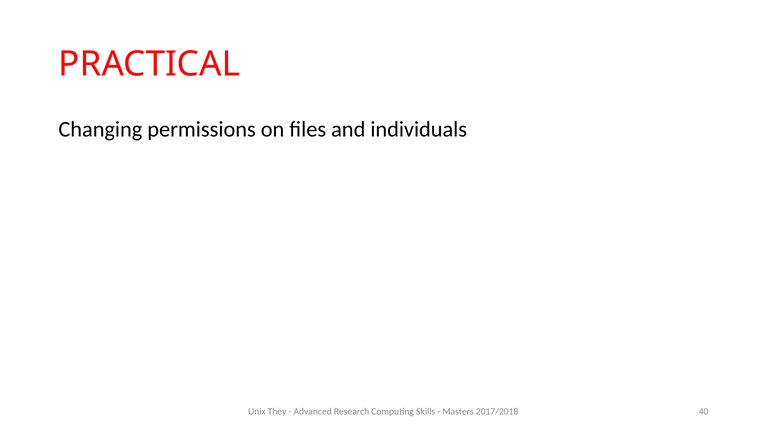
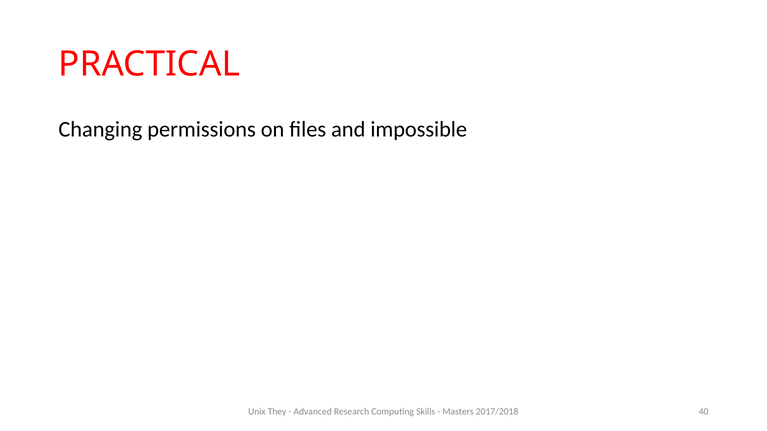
individuals: individuals -> impossible
